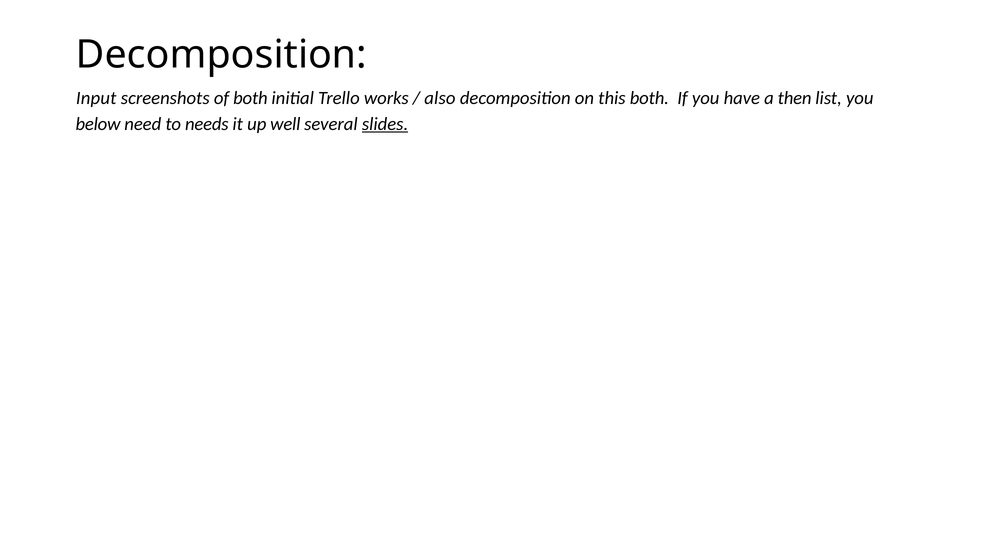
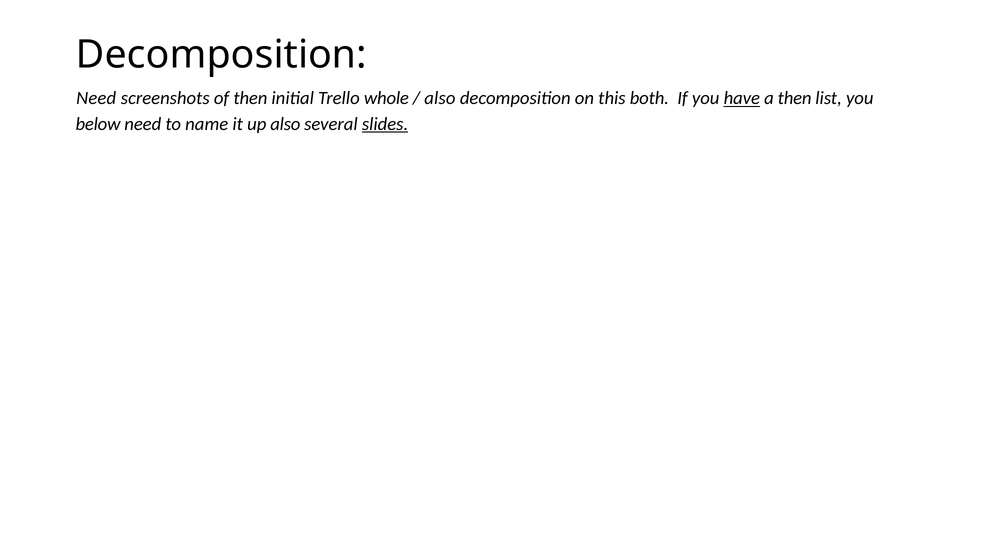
Input at (96, 98): Input -> Need
of both: both -> then
works: works -> whole
have underline: none -> present
needs: needs -> name
up well: well -> also
